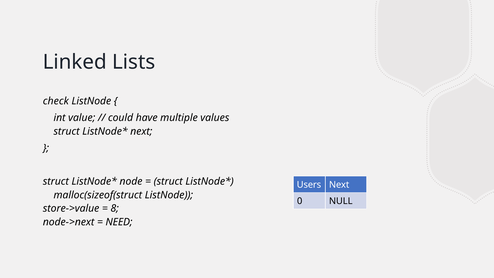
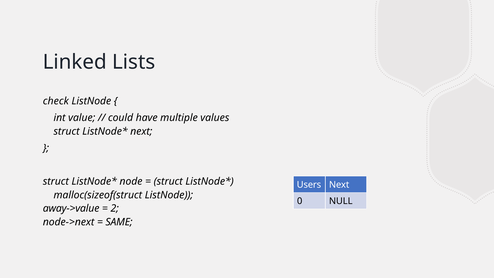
store->value: store->value -> away->value
8: 8 -> 2
NEED: NEED -> SAME
